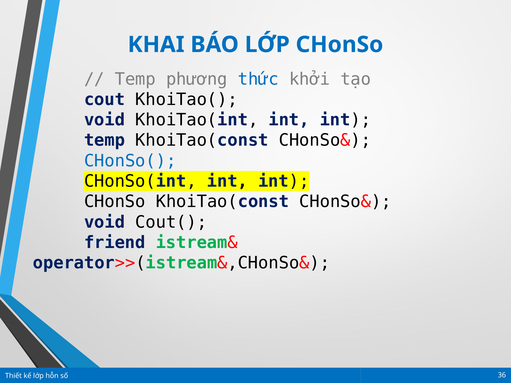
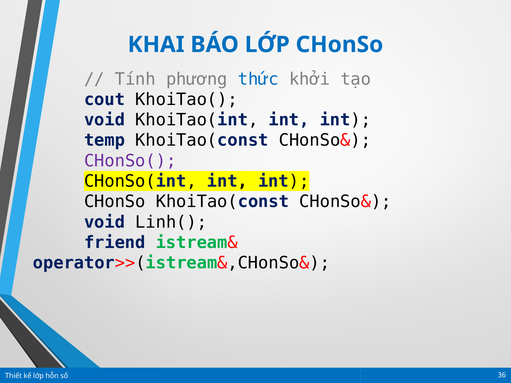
Temp at (135, 79): Temp -> Tính
CHonSo( colour: blue -> purple
Cout(: Cout( -> Linh(
